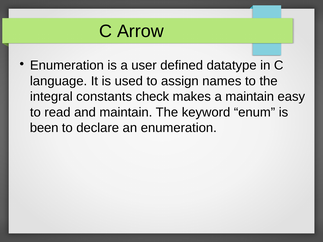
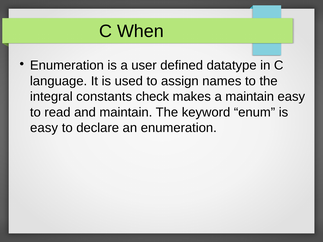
Arrow: Arrow -> When
been at (44, 128): been -> easy
